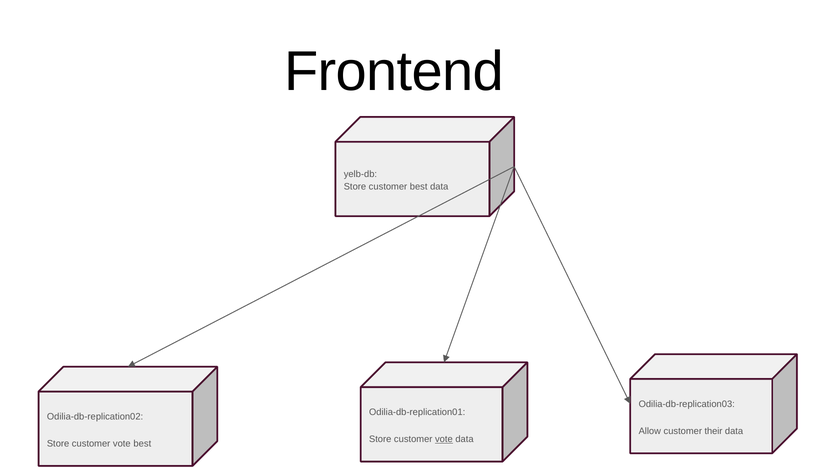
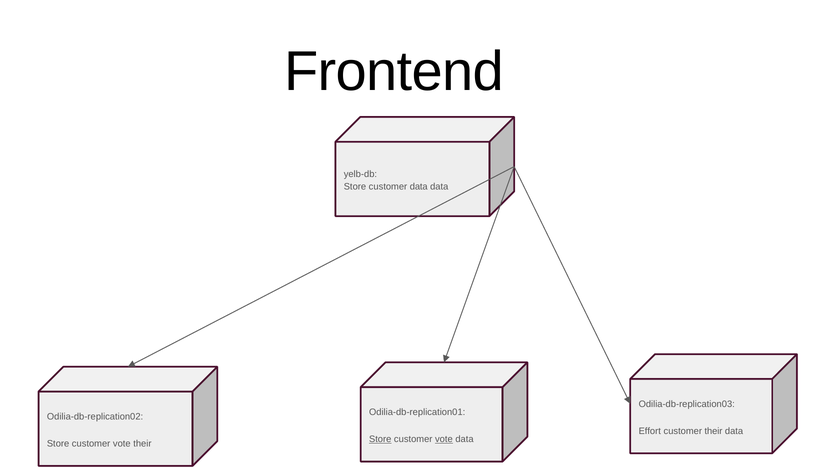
customer best: best -> data
Allow: Allow -> Effort
Store at (380, 439) underline: none -> present
vote best: best -> their
